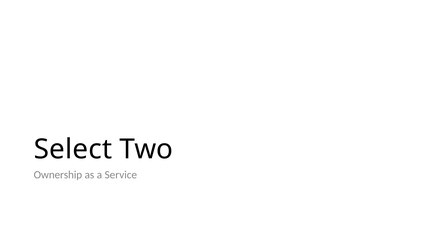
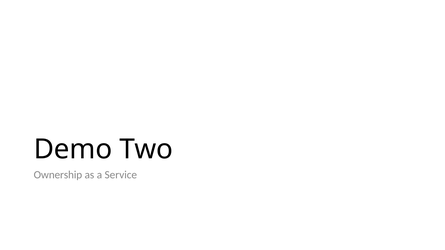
Select: Select -> Demo
